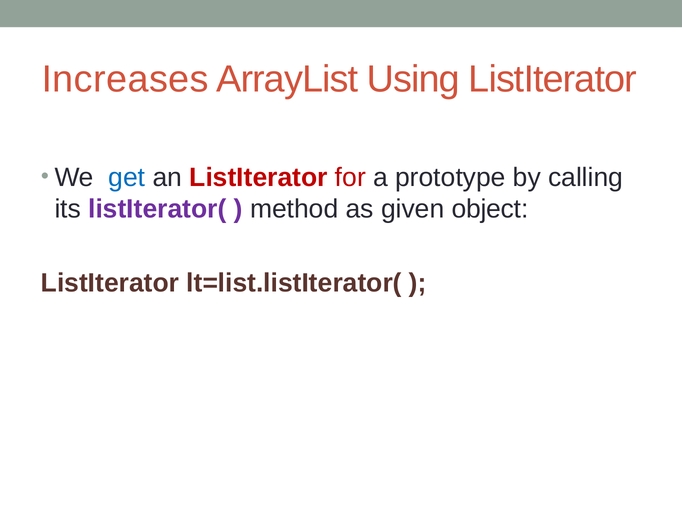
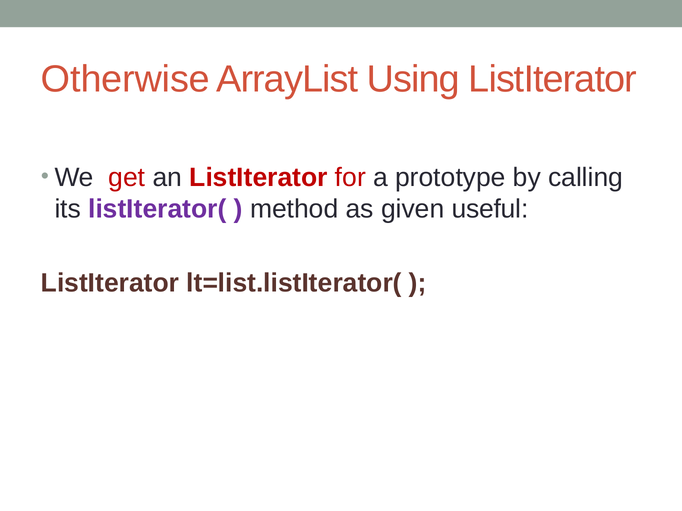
Increases: Increases -> Otherwise
get colour: blue -> red
object: object -> useful
